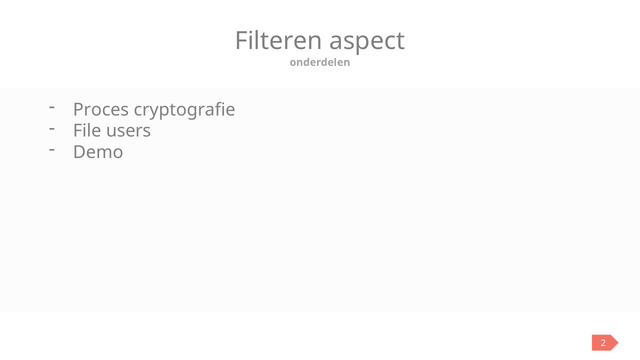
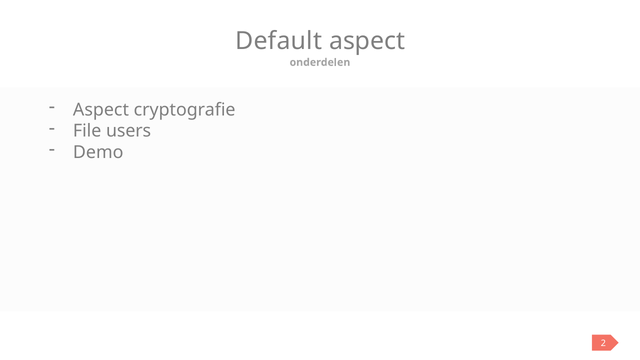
Filteren: Filteren -> Default
Proces at (101, 110): Proces -> Aspect
